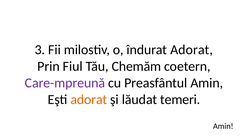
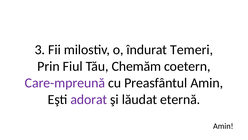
îndurat Adorat: Adorat -> Temeri
adorat at (89, 99) colour: orange -> purple
temeri: temeri -> eternă
